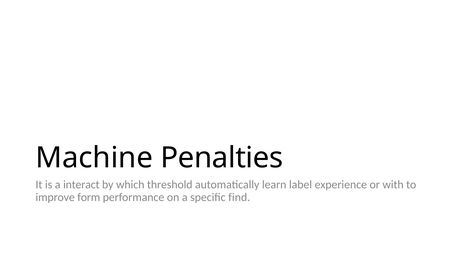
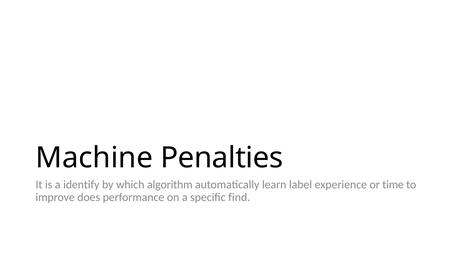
interact: interact -> identify
threshold: threshold -> algorithm
with: with -> time
form: form -> does
